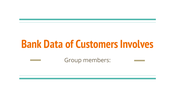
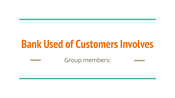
Data: Data -> Used
